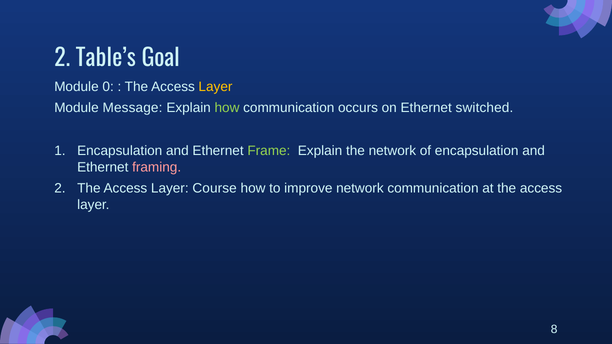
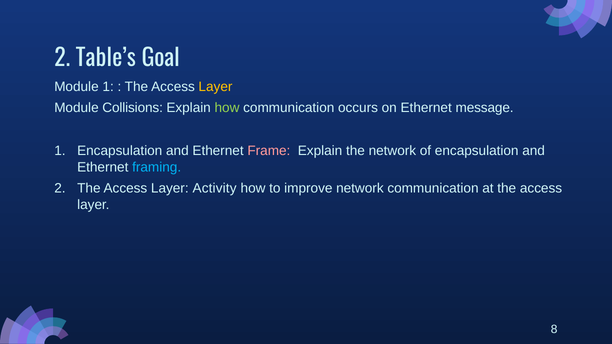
Module 0: 0 -> 1
Message: Message -> Collisions
switched: switched -> message
Frame colour: light green -> pink
framing colour: pink -> light blue
Course: Course -> Activity
